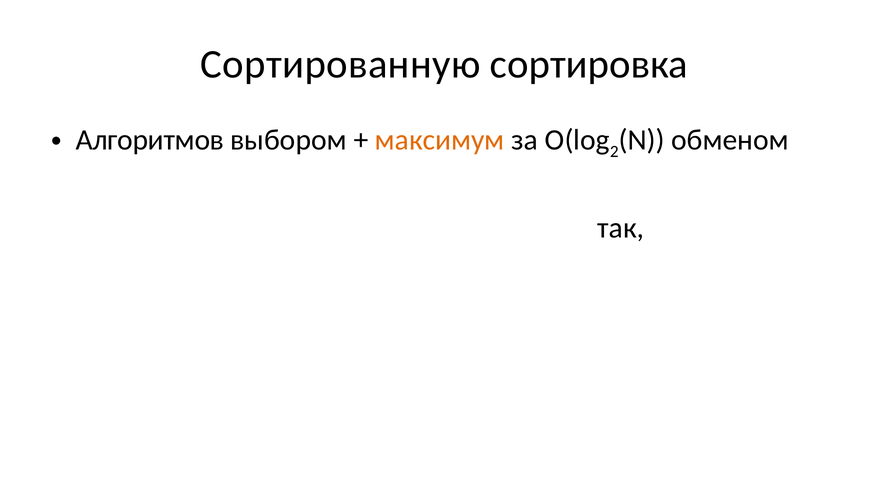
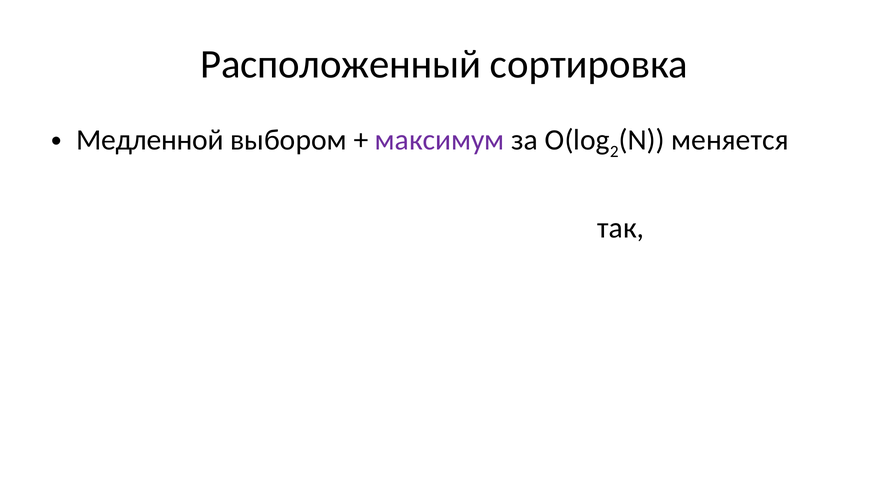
Сортированную: Сортированную -> Расположенный
Алгоритмов: Алгоритмов -> Медленной
максимум colour: orange -> purple
обменом: обменом -> меняется
